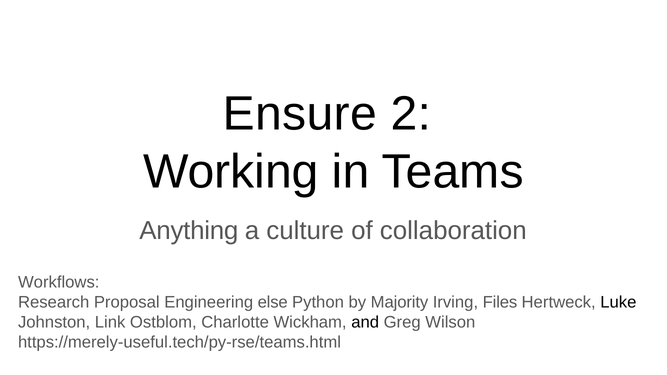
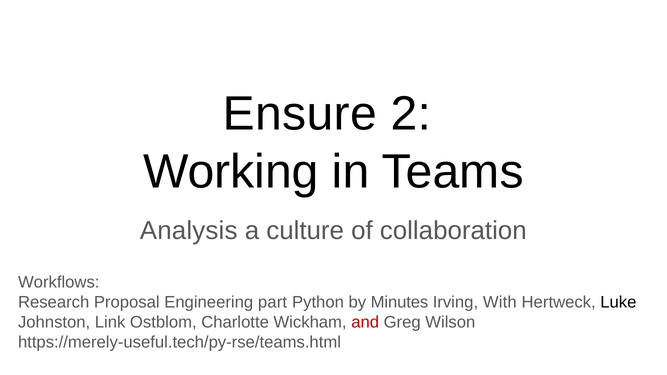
Anything: Anything -> Analysis
else: else -> part
Majority: Majority -> Minutes
Files: Files -> With
and colour: black -> red
